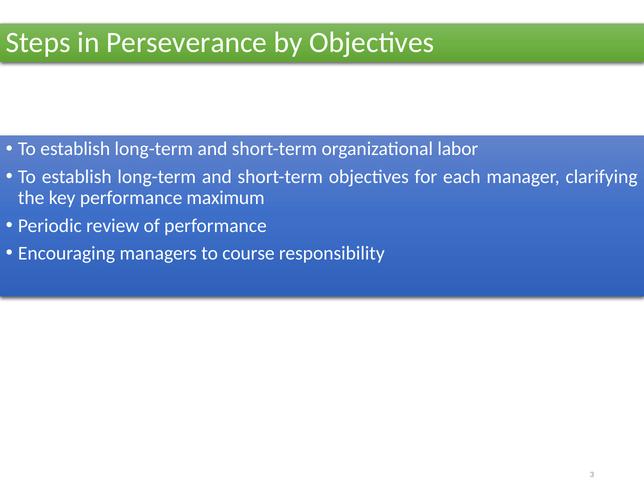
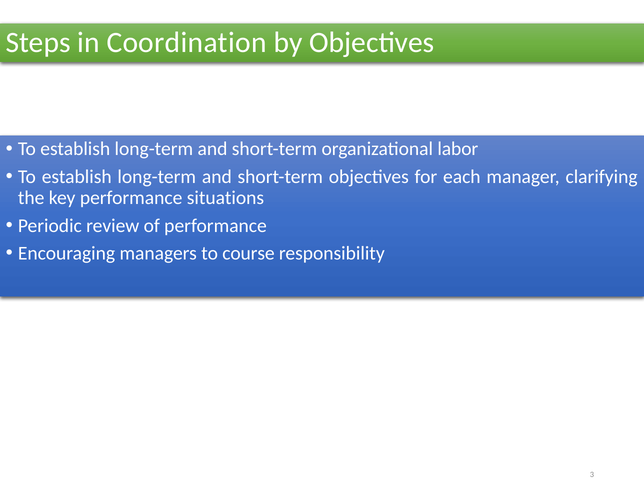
Perseverance: Perseverance -> Coordination
maximum: maximum -> situations
